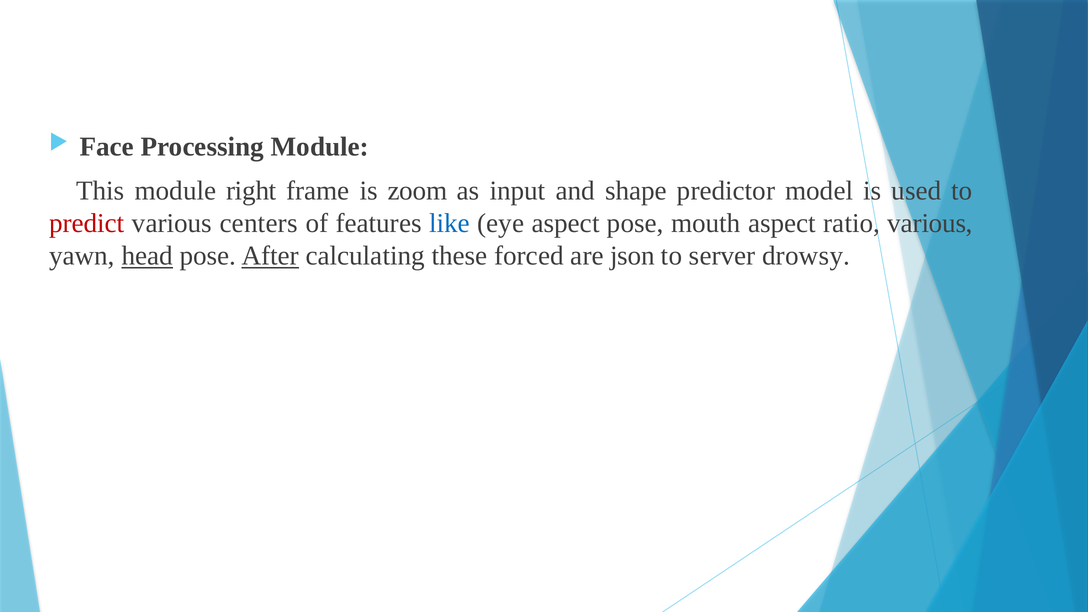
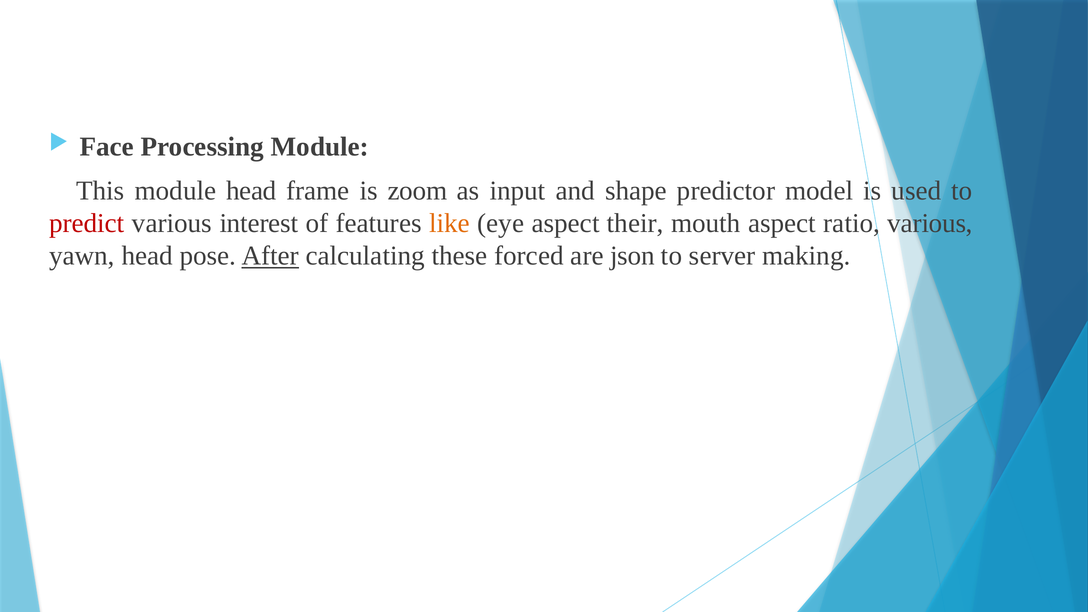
module right: right -> head
centers: centers -> interest
like colour: blue -> orange
aspect pose: pose -> their
head at (147, 256) underline: present -> none
drowsy: drowsy -> making
